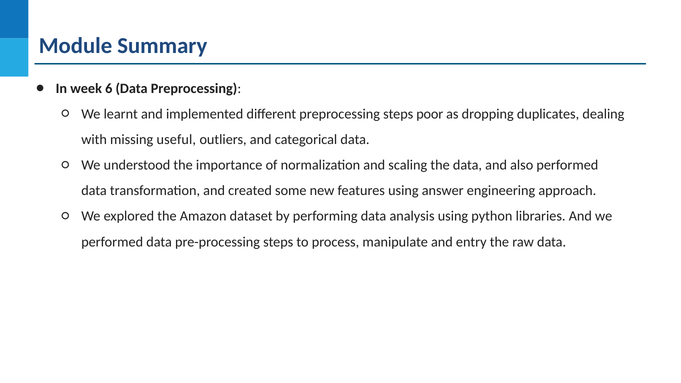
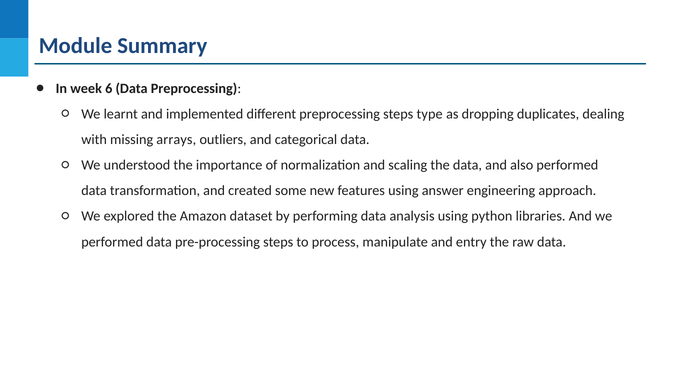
poor: poor -> type
useful: useful -> arrays
